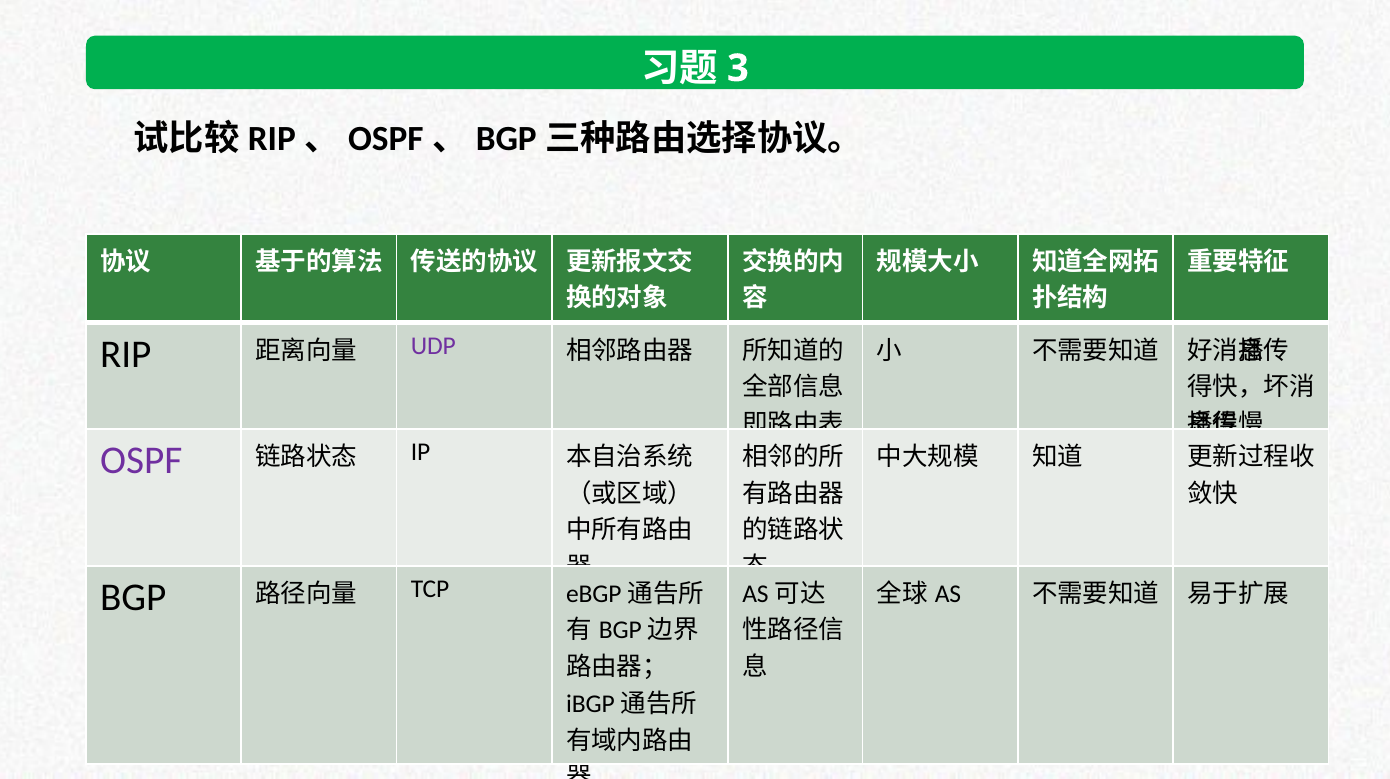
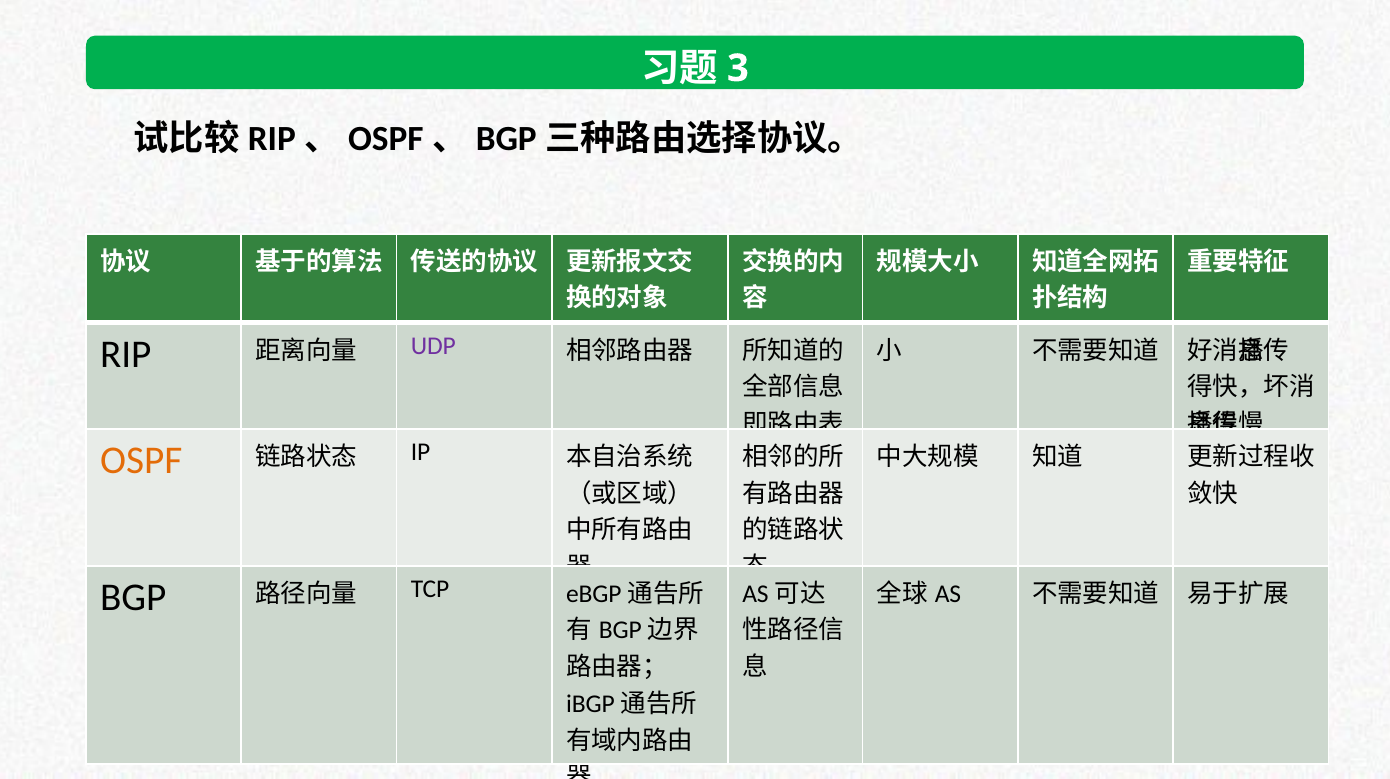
OSPF colour: purple -> orange
